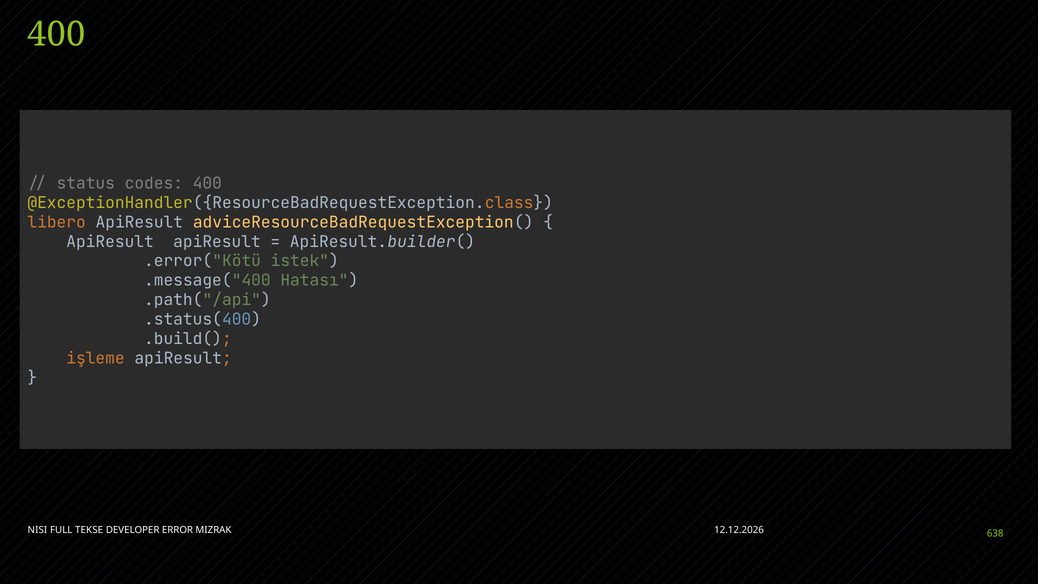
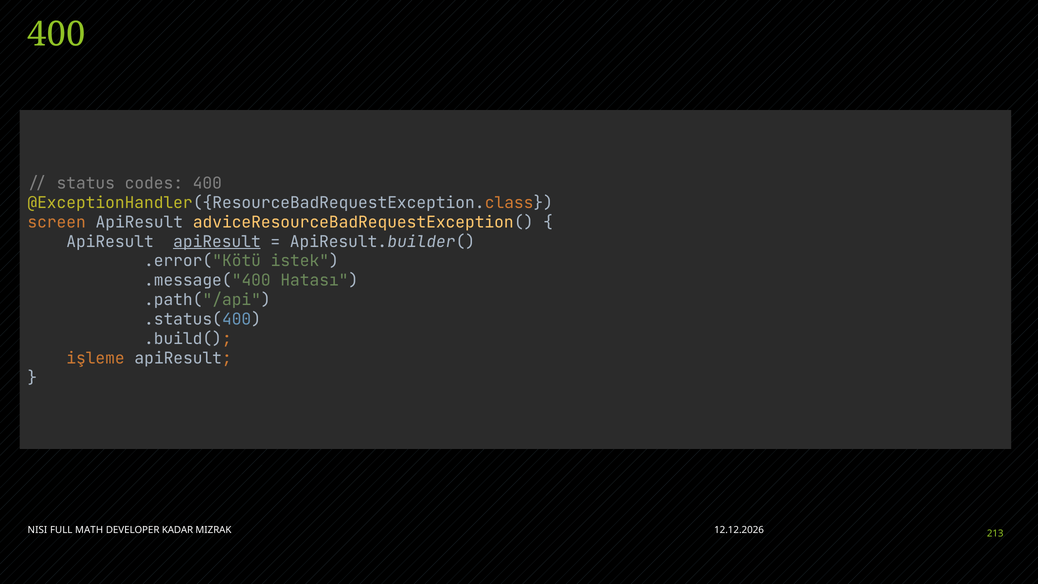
libero: libero -> screen
apiResult at (217, 242) underline: none -> present
TEKSE: TEKSE -> MATH
ERROR: ERROR -> KADAR
638: 638 -> 213
